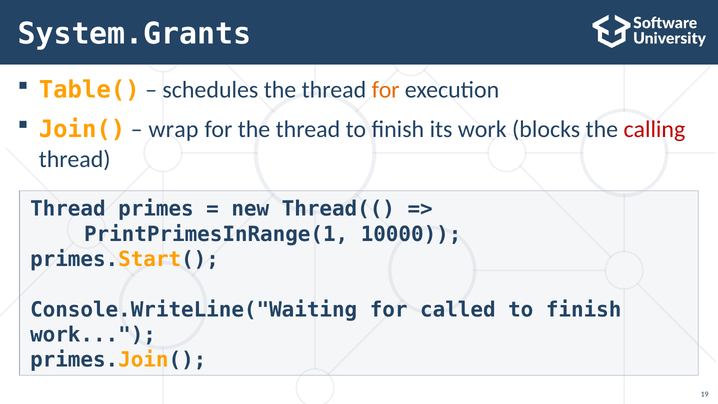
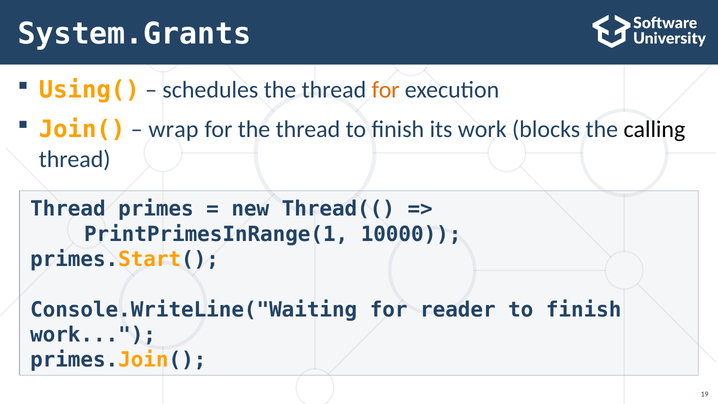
Table(: Table( -> Using(
calling colour: red -> black
called: called -> reader
